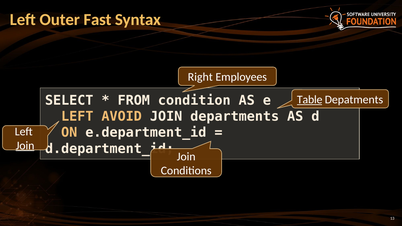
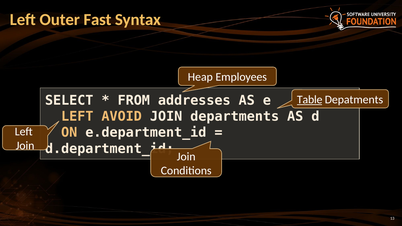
Right: Right -> Heap
condition: condition -> addresses
Join at (25, 146) underline: present -> none
